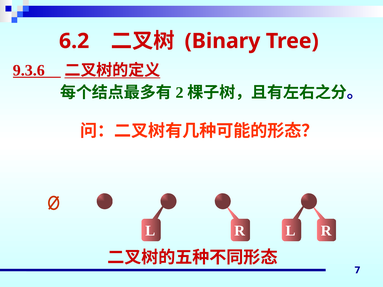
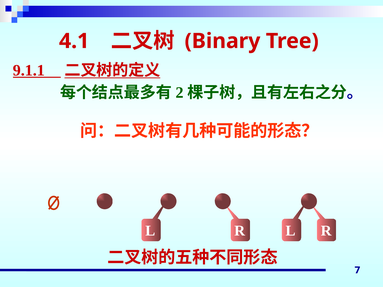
6.2: 6.2 -> 4.1
9.3.6: 9.3.6 -> 9.1.1
